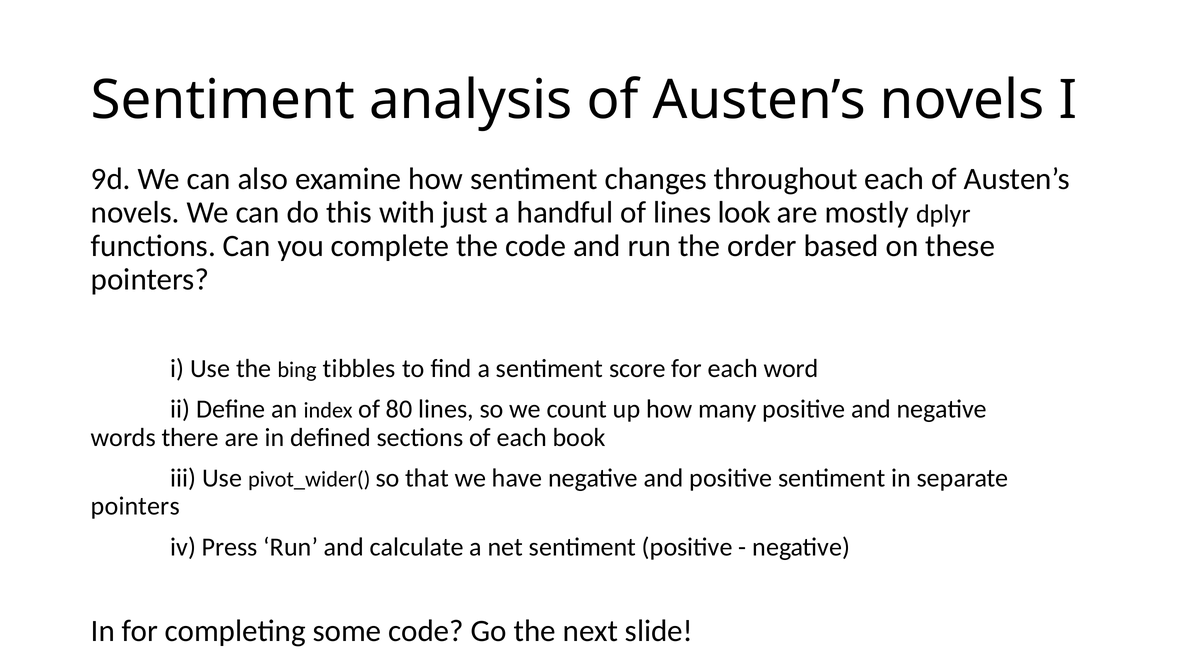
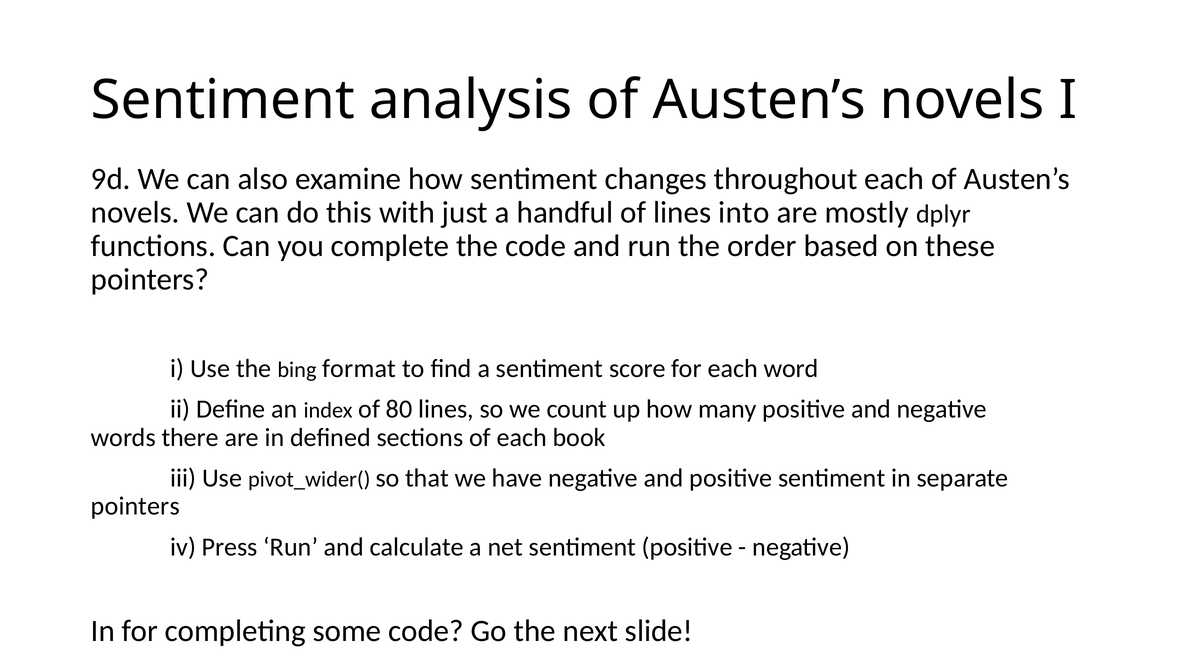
look: look -> into
tibbles: tibbles -> format
